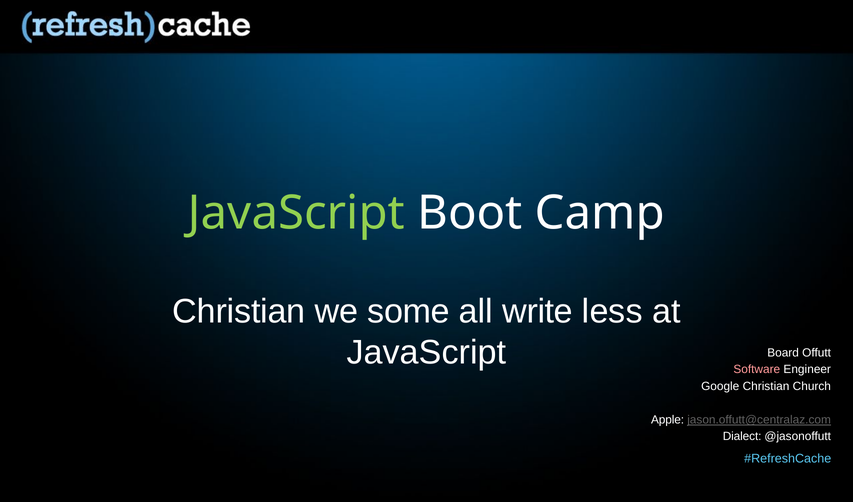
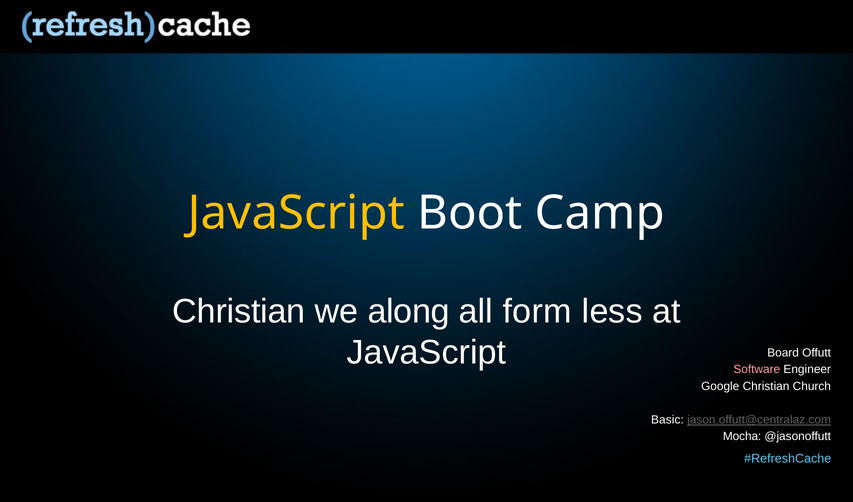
JavaScript at (296, 213) colour: light green -> yellow
some: some -> along
write: write -> form
Apple: Apple -> Basic
Dialect: Dialect -> Mocha
